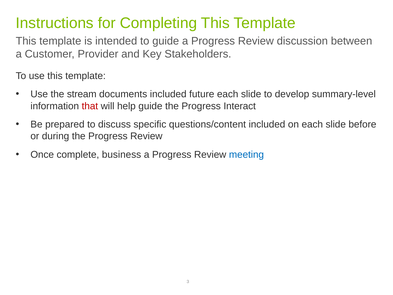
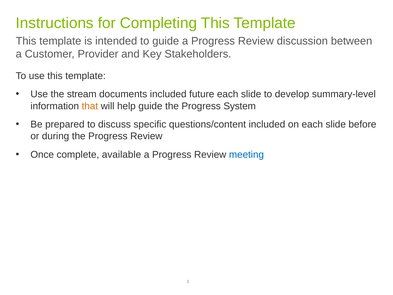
that colour: red -> orange
Interact: Interact -> System
business: business -> available
